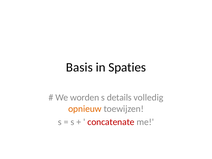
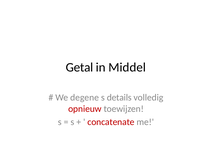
Basis: Basis -> Getal
Spaties: Spaties -> Middel
worden: worden -> degene
opnieuw colour: orange -> red
